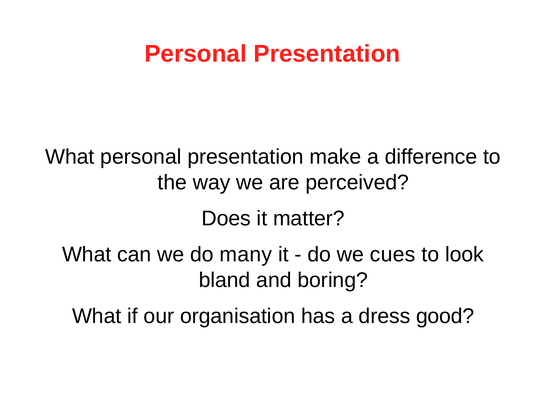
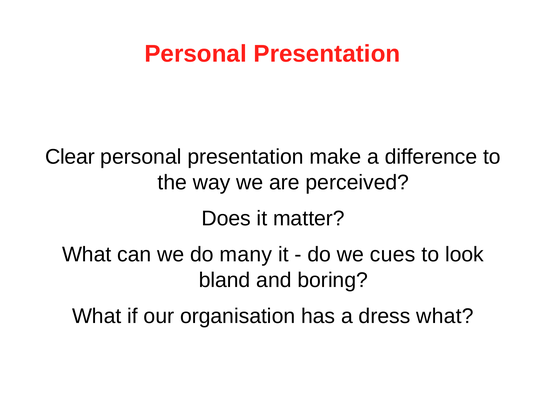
What at (70, 157): What -> Clear
dress good: good -> what
